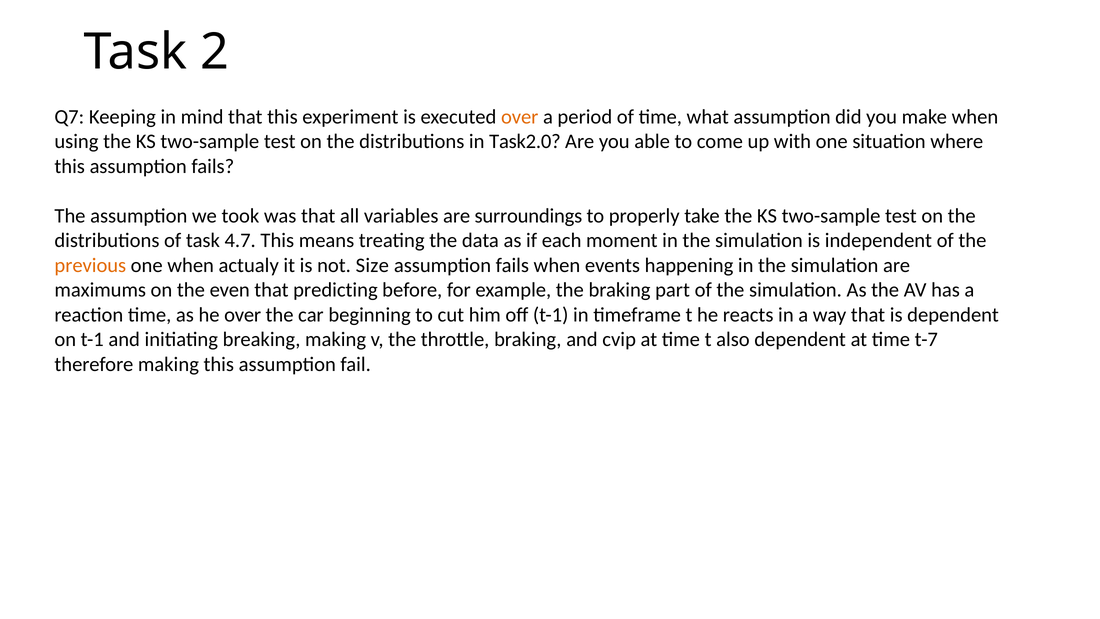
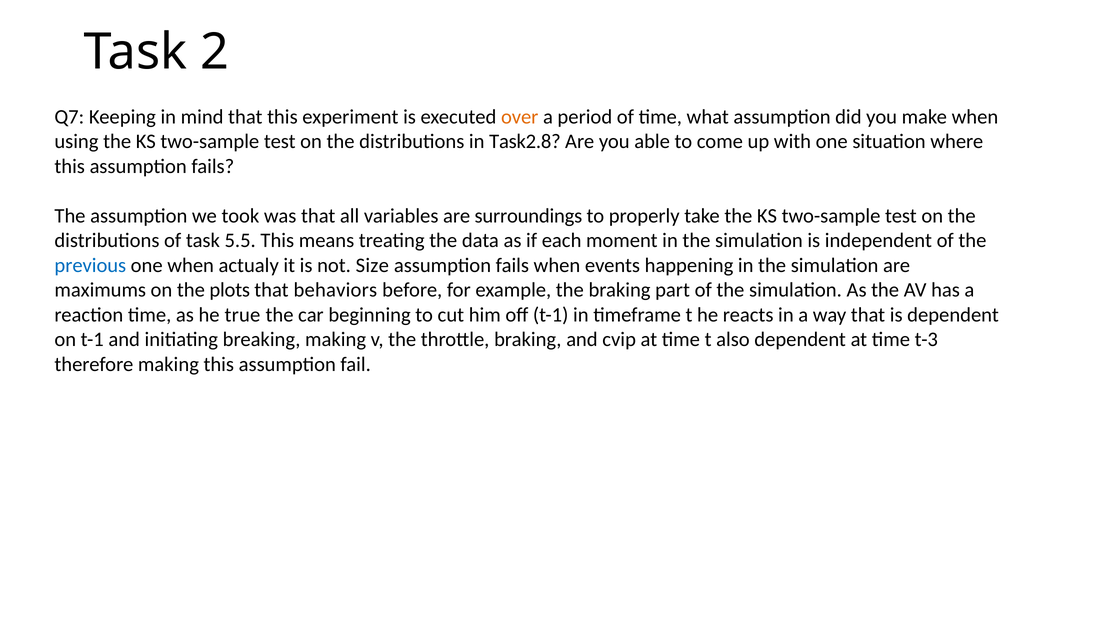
Task2.0: Task2.0 -> Task2.8
4.7: 4.7 -> 5.5
previous colour: orange -> blue
even: even -> plots
predicting: predicting -> behaviors
he over: over -> true
t-7: t-7 -> t-3
